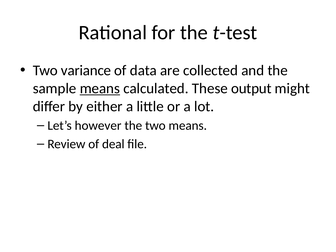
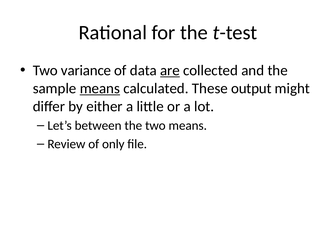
are underline: none -> present
however: however -> between
deal: deal -> only
